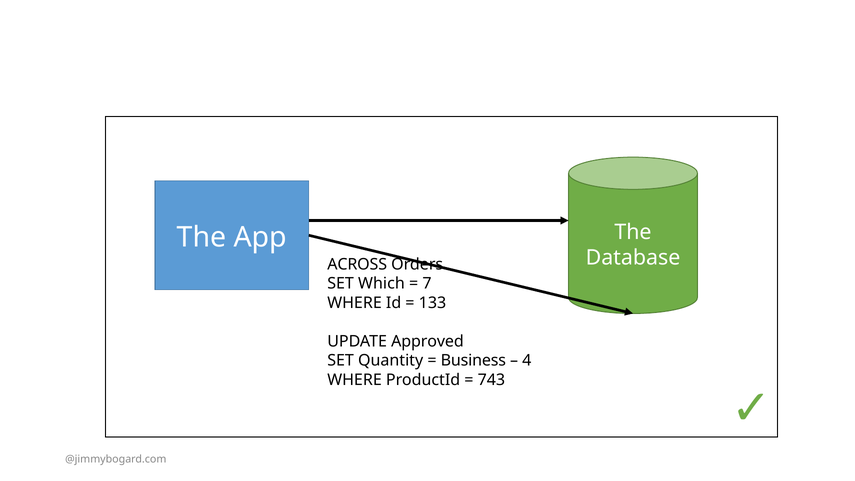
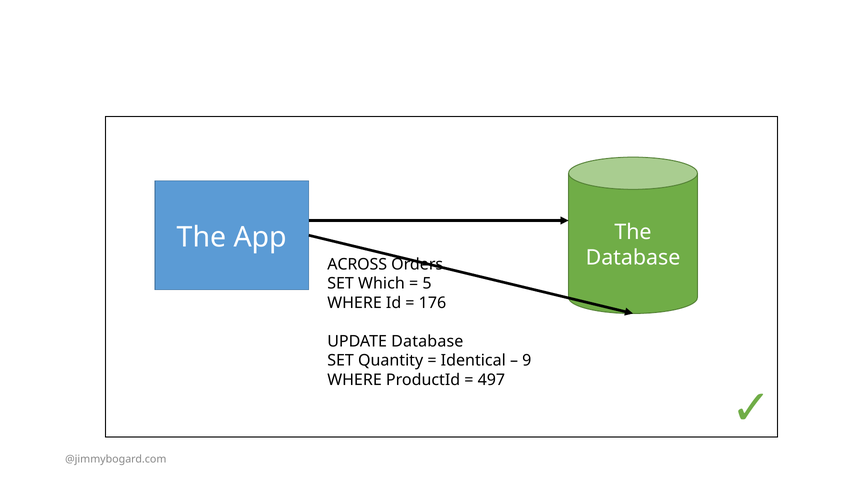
7: 7 -> 5
133: 133 -> 176
UPDATE Approved: Approved -> Database
Business: Business -> Identical
4: 4 -> 9
743: 743 -> 497
